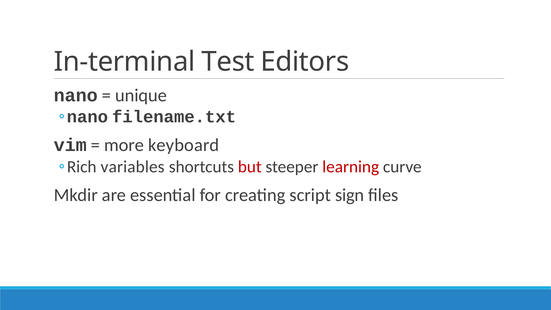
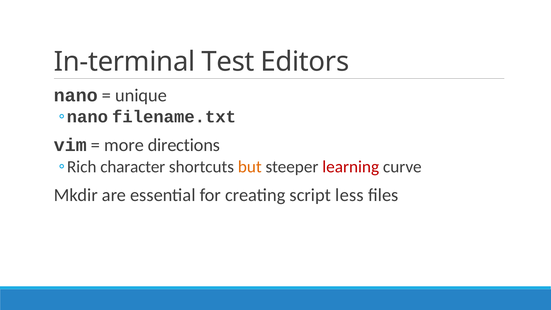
keyboard: keyboard -> directions
variables: variables -> character
but colour: red -> orange
sign: sign -> less
